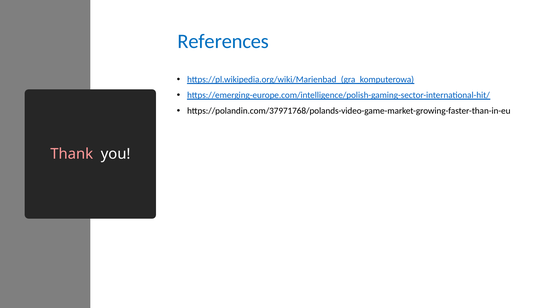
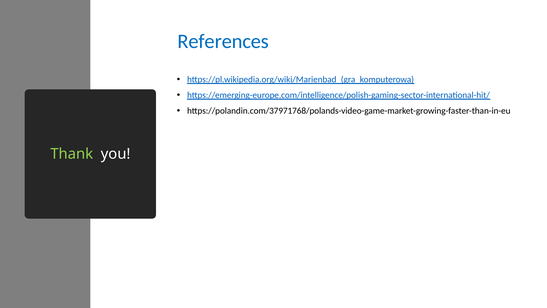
Thank colour: pink -> light green
